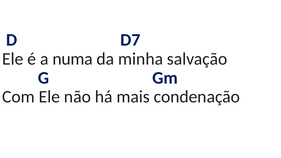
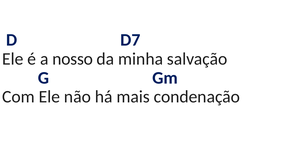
numa: numa -> nosso
